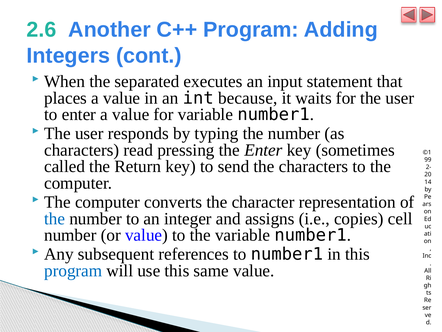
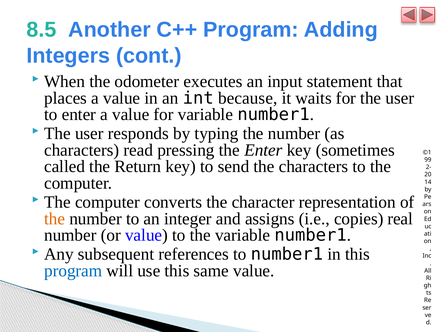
2.6: 2.6 -> 8.5
separated: separated -> odometer
the at (55, 218) colour: blue -> orange
cell: cell -> real
